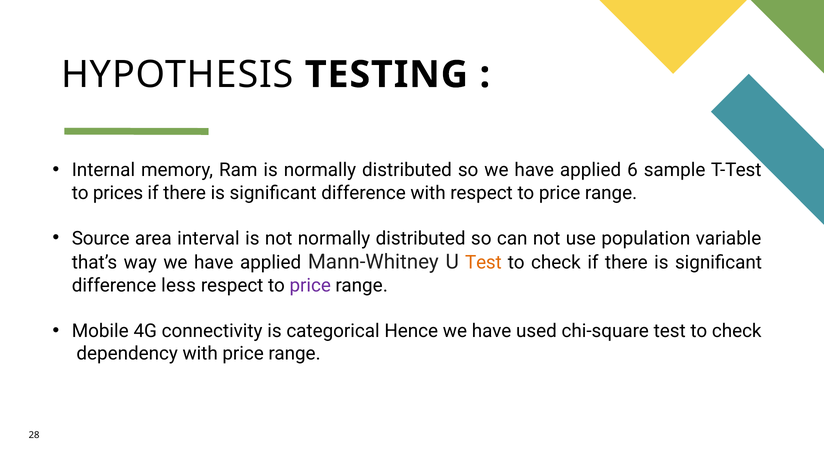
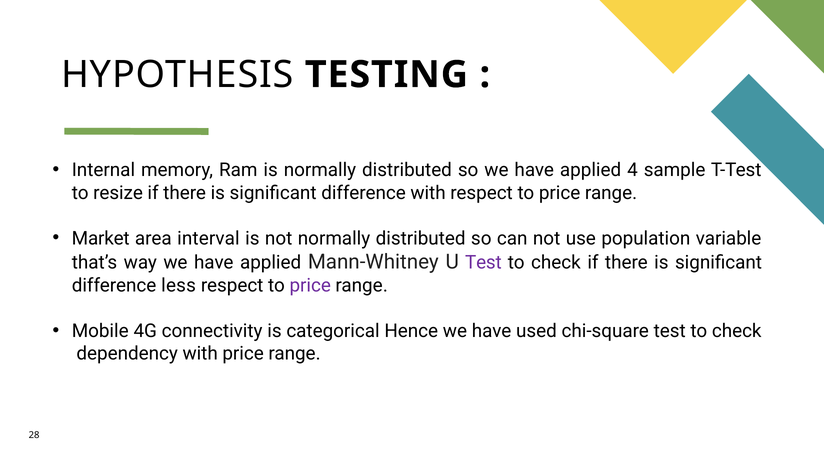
6: 6 -> 4
prices: prices -> resize
Source: Source -> Market
Test at (483, 262) colour: orange -> purple
